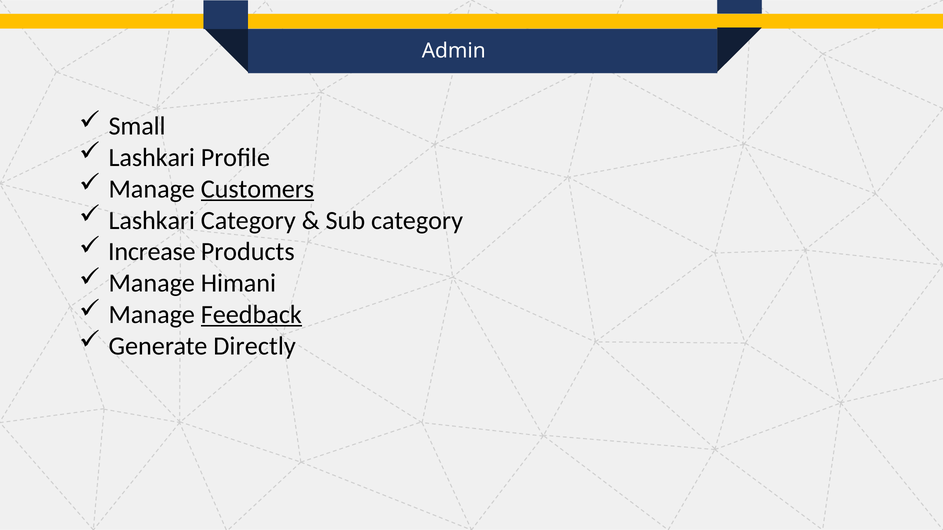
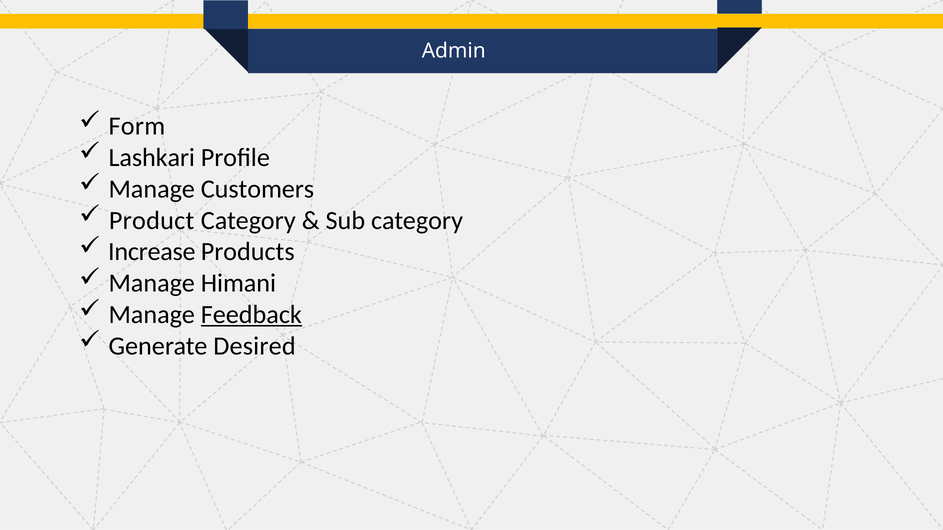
Small: Small -> Form
Customers underline: present -> none
Lashkari at (152, 221): Lashkari -> Product
Directly: Directly -> Desired
